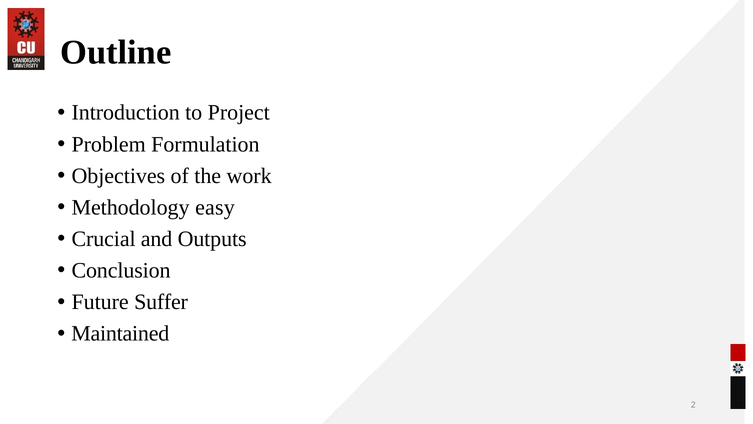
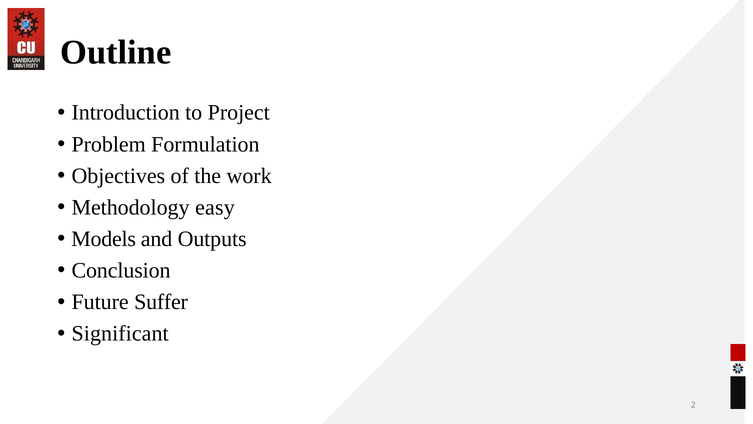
Crucial: Crucial -> Models
Maintained: Maintained -> Significant
